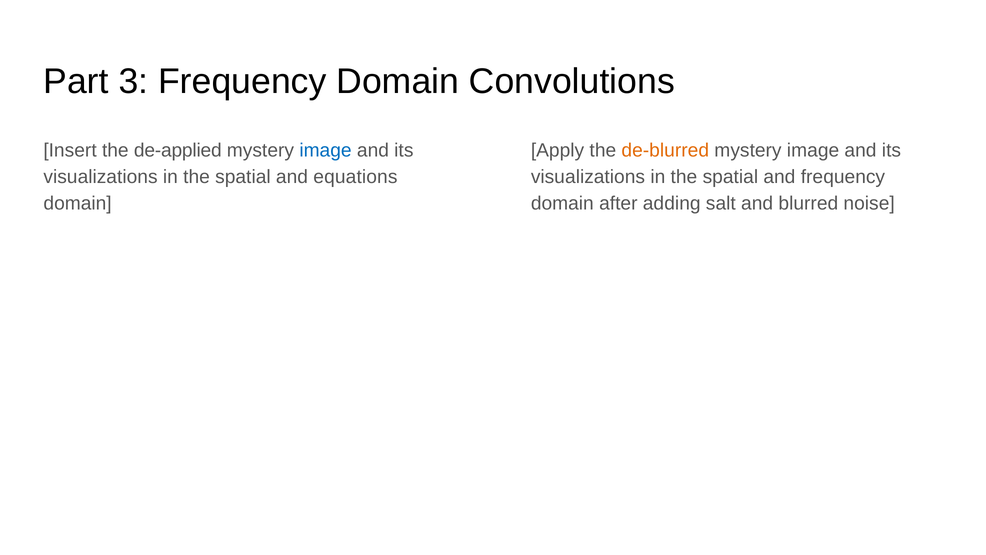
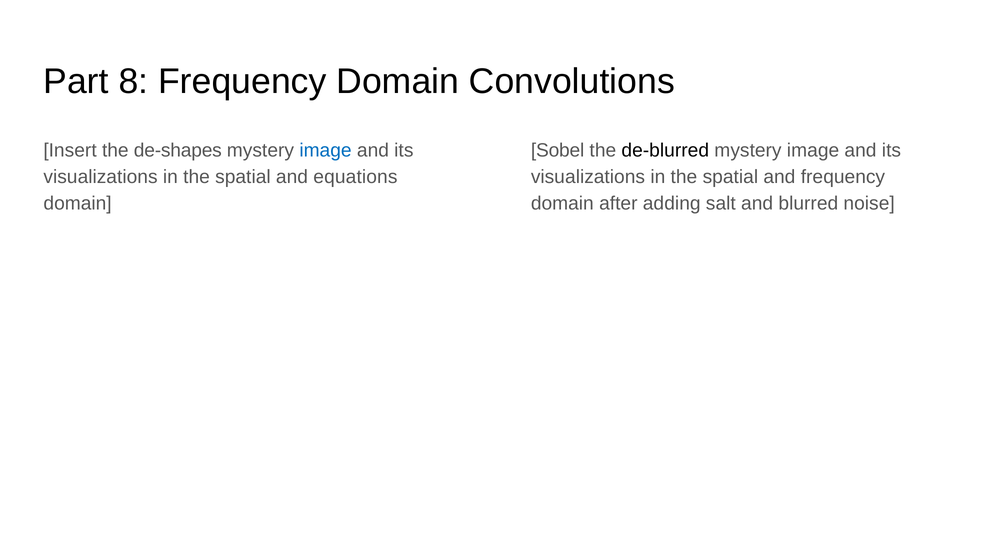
3: 3 -> 8
de-applied: de-applied -> de-shapes
Apply: Apply -> Sobel
de-blurred colour: orange -> black
